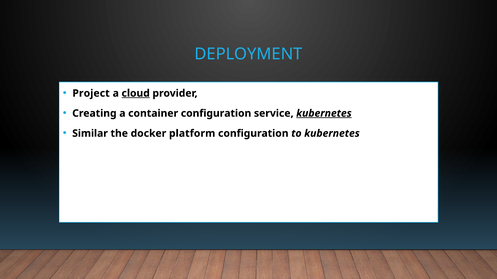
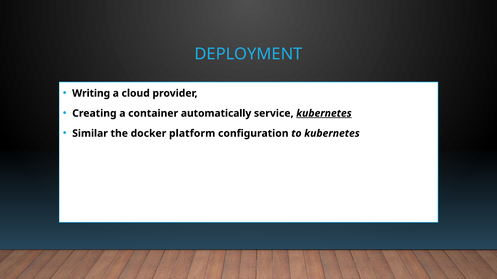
Project: Project -> Writing
cloud underline: present -> none
container configuration: configuration -> automatically
